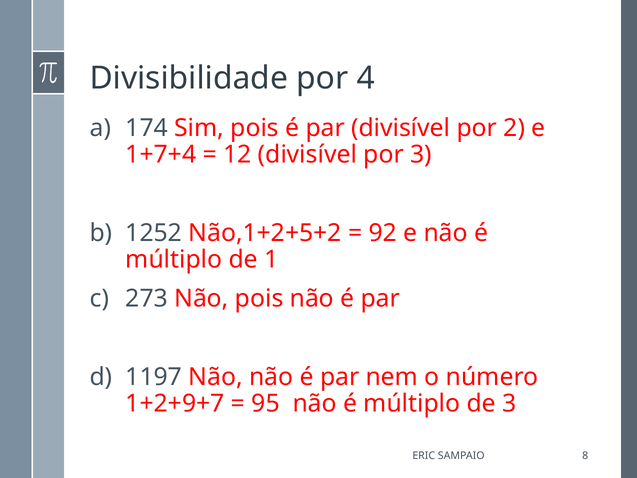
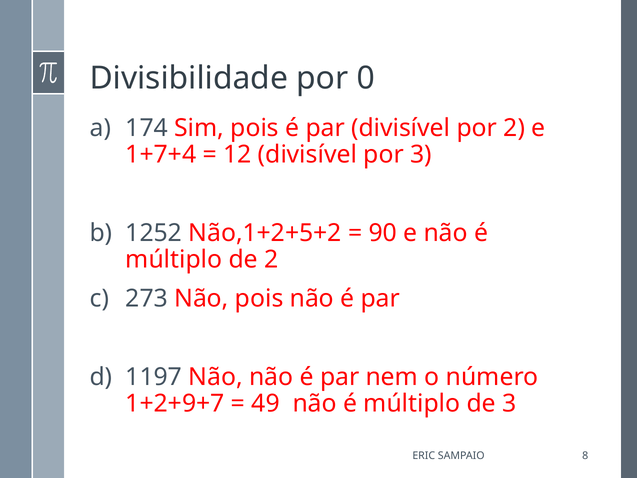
4: 4 -> 0
92: 92 -> 90
de 1: 1 -> 2
95: 95 -> 49
